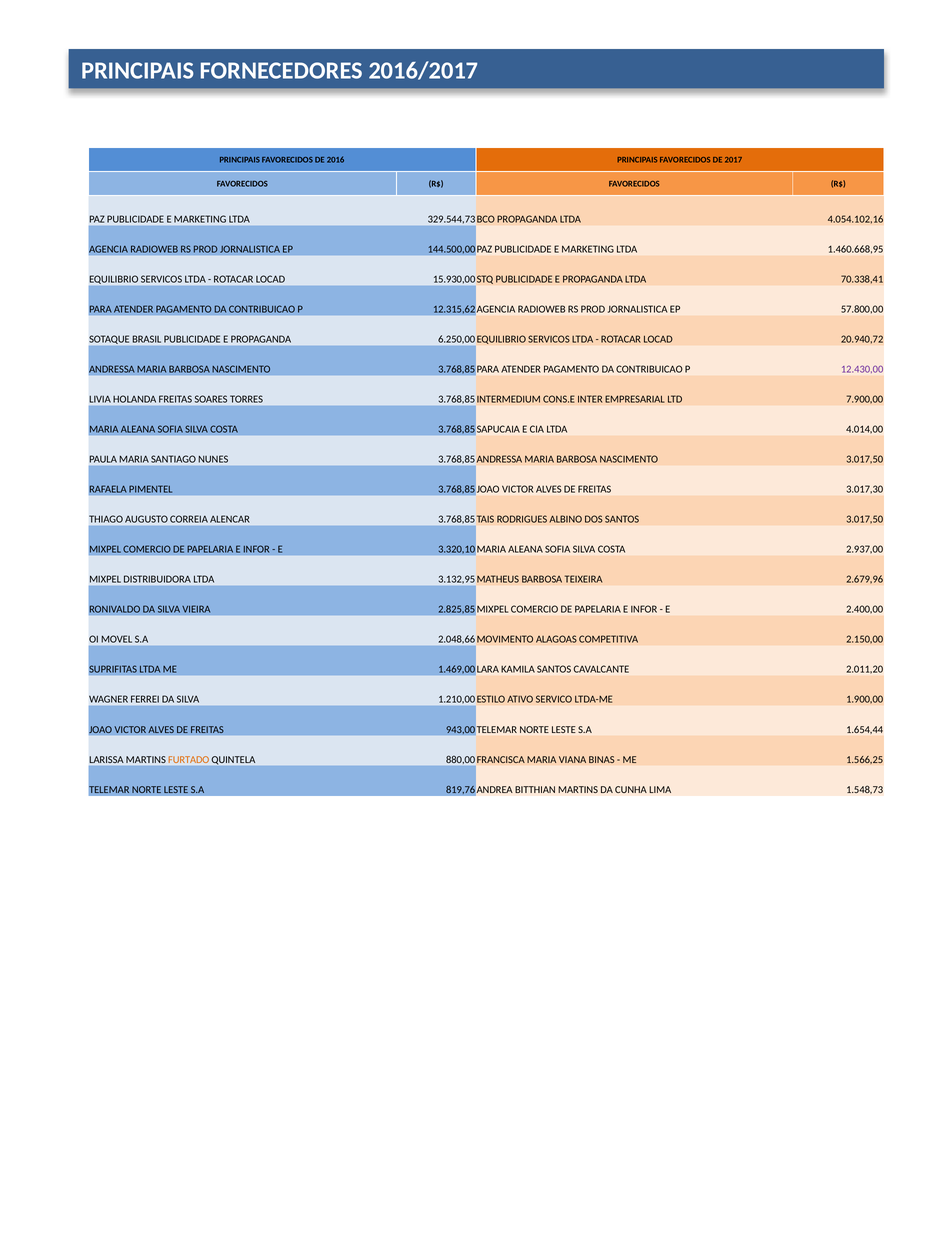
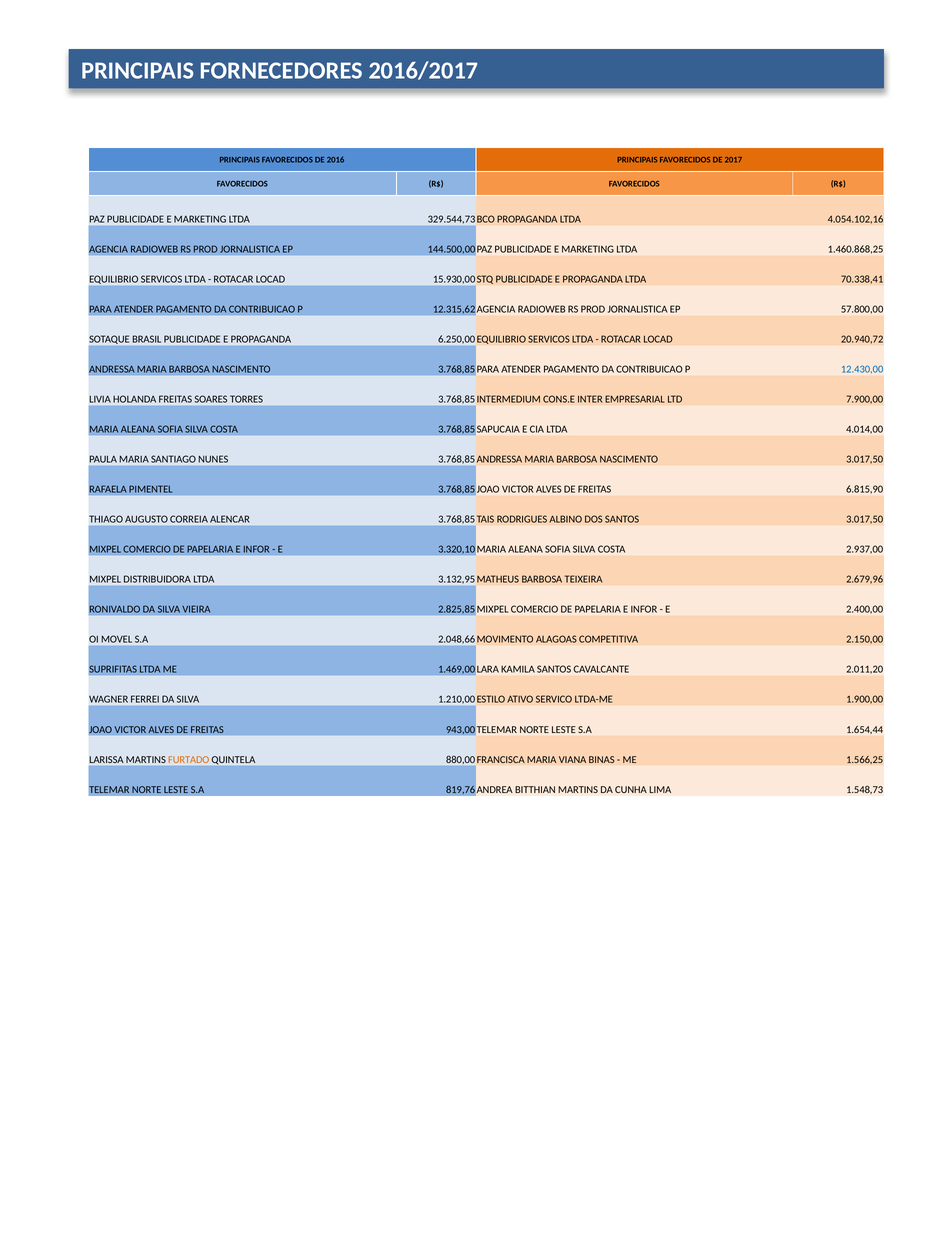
1.460.668,95: 1.460.668,95 -> 1.460.868,25
12.430,00 colour: purple -> blue
3.017,30: 3.017,30 -> 6.815,90
